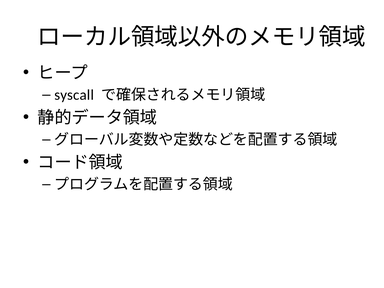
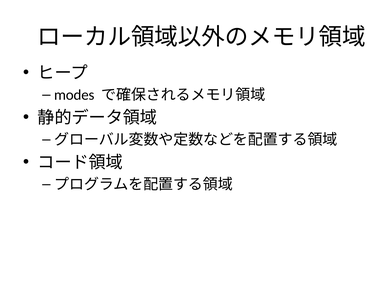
syscall: syscall -> modes
